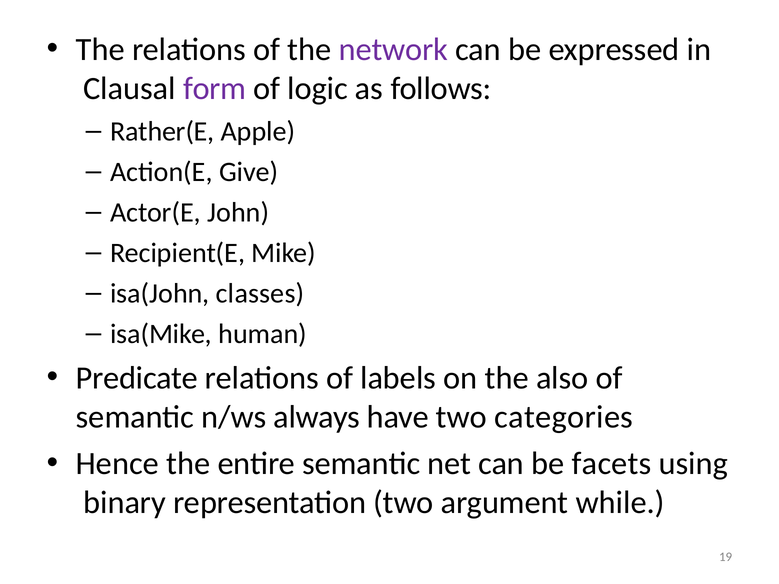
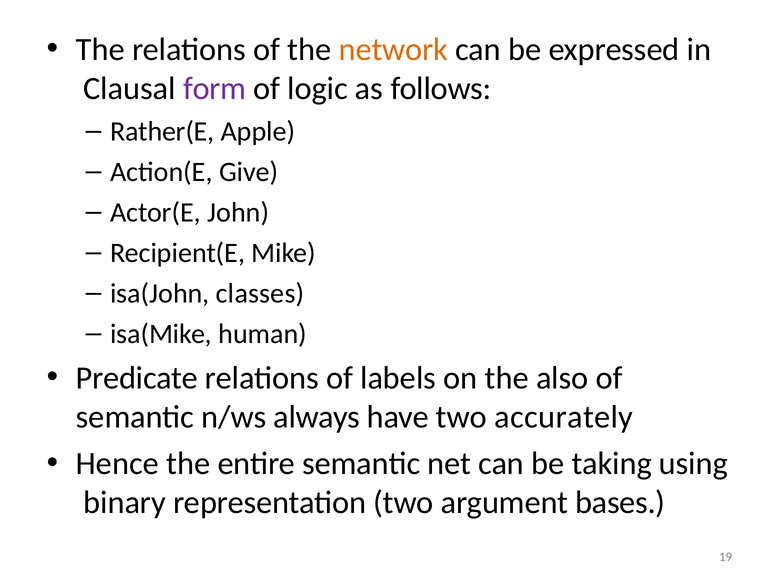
network colour: purple -> orange
categories: categories -> accurately
facets: facets -> taking
while: while -> bases
